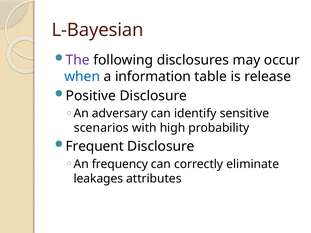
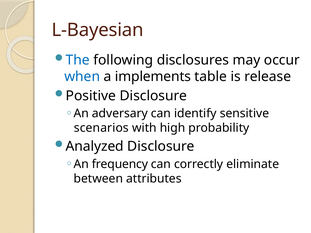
The colour: purple -> blue
information: information -> implements
Frequent: Frequent -> Analyzed
leakages: leakages -> between
